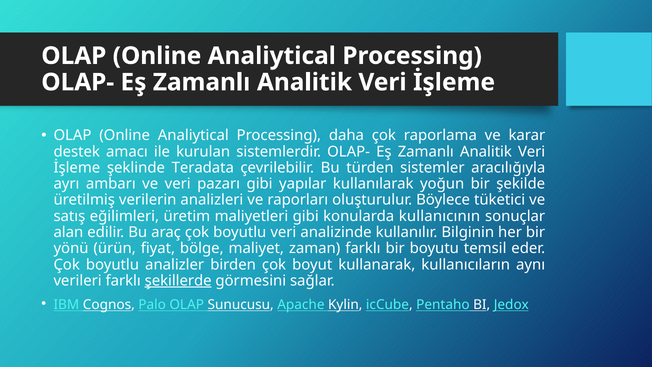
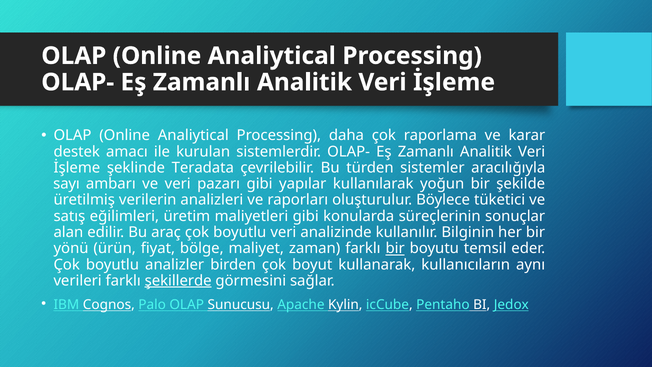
ayrı: ayrı -> sayı
kullanıcının: kullanıcının -> süreçlerinin
bir at (395, 248) underline: none -> present
